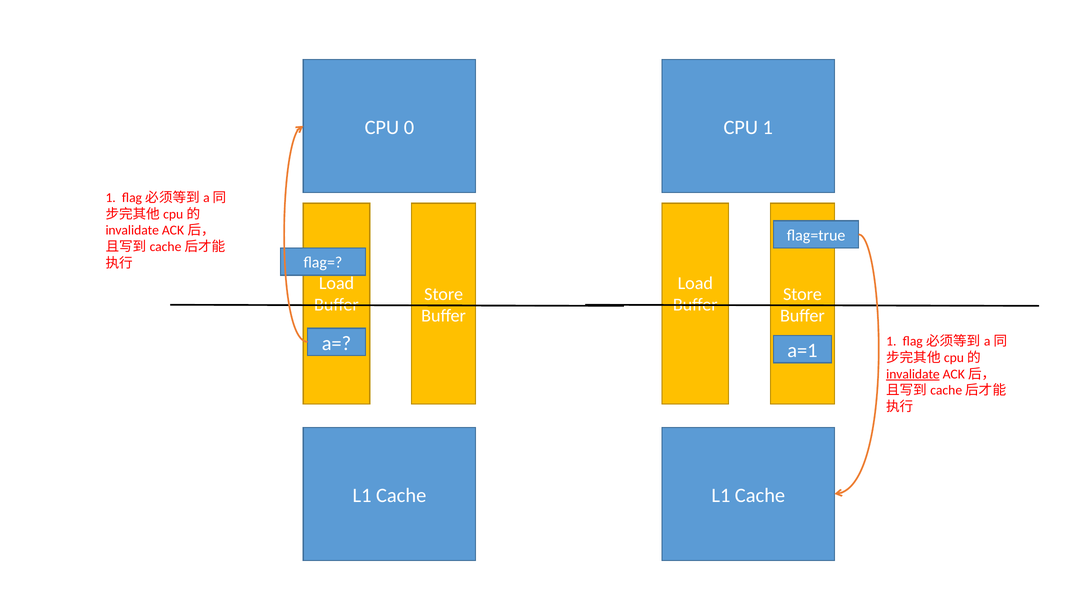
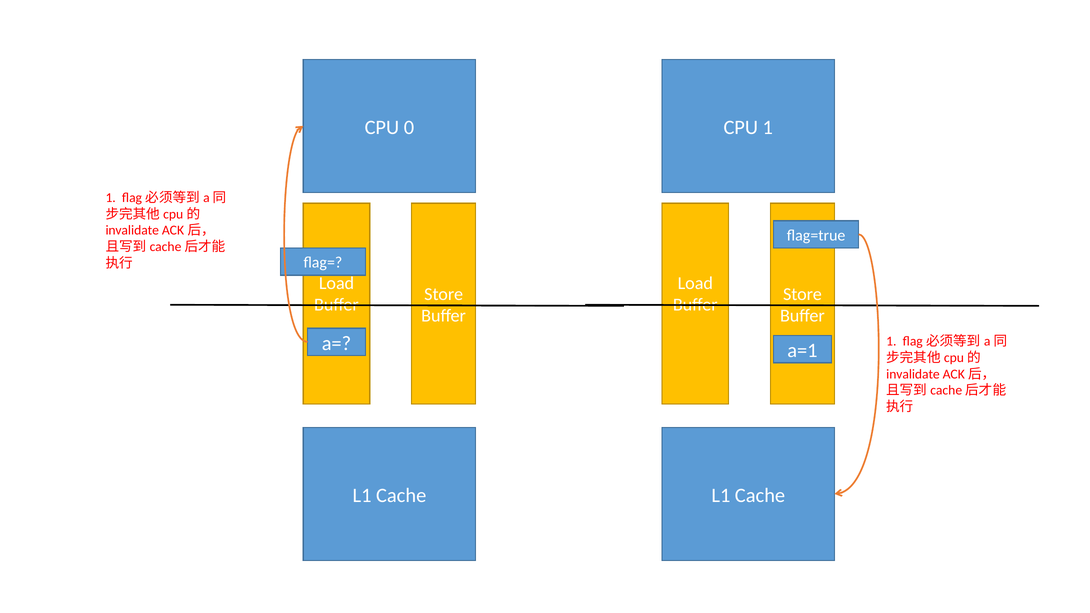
invalidate at (913, 374) underline: present -> none
